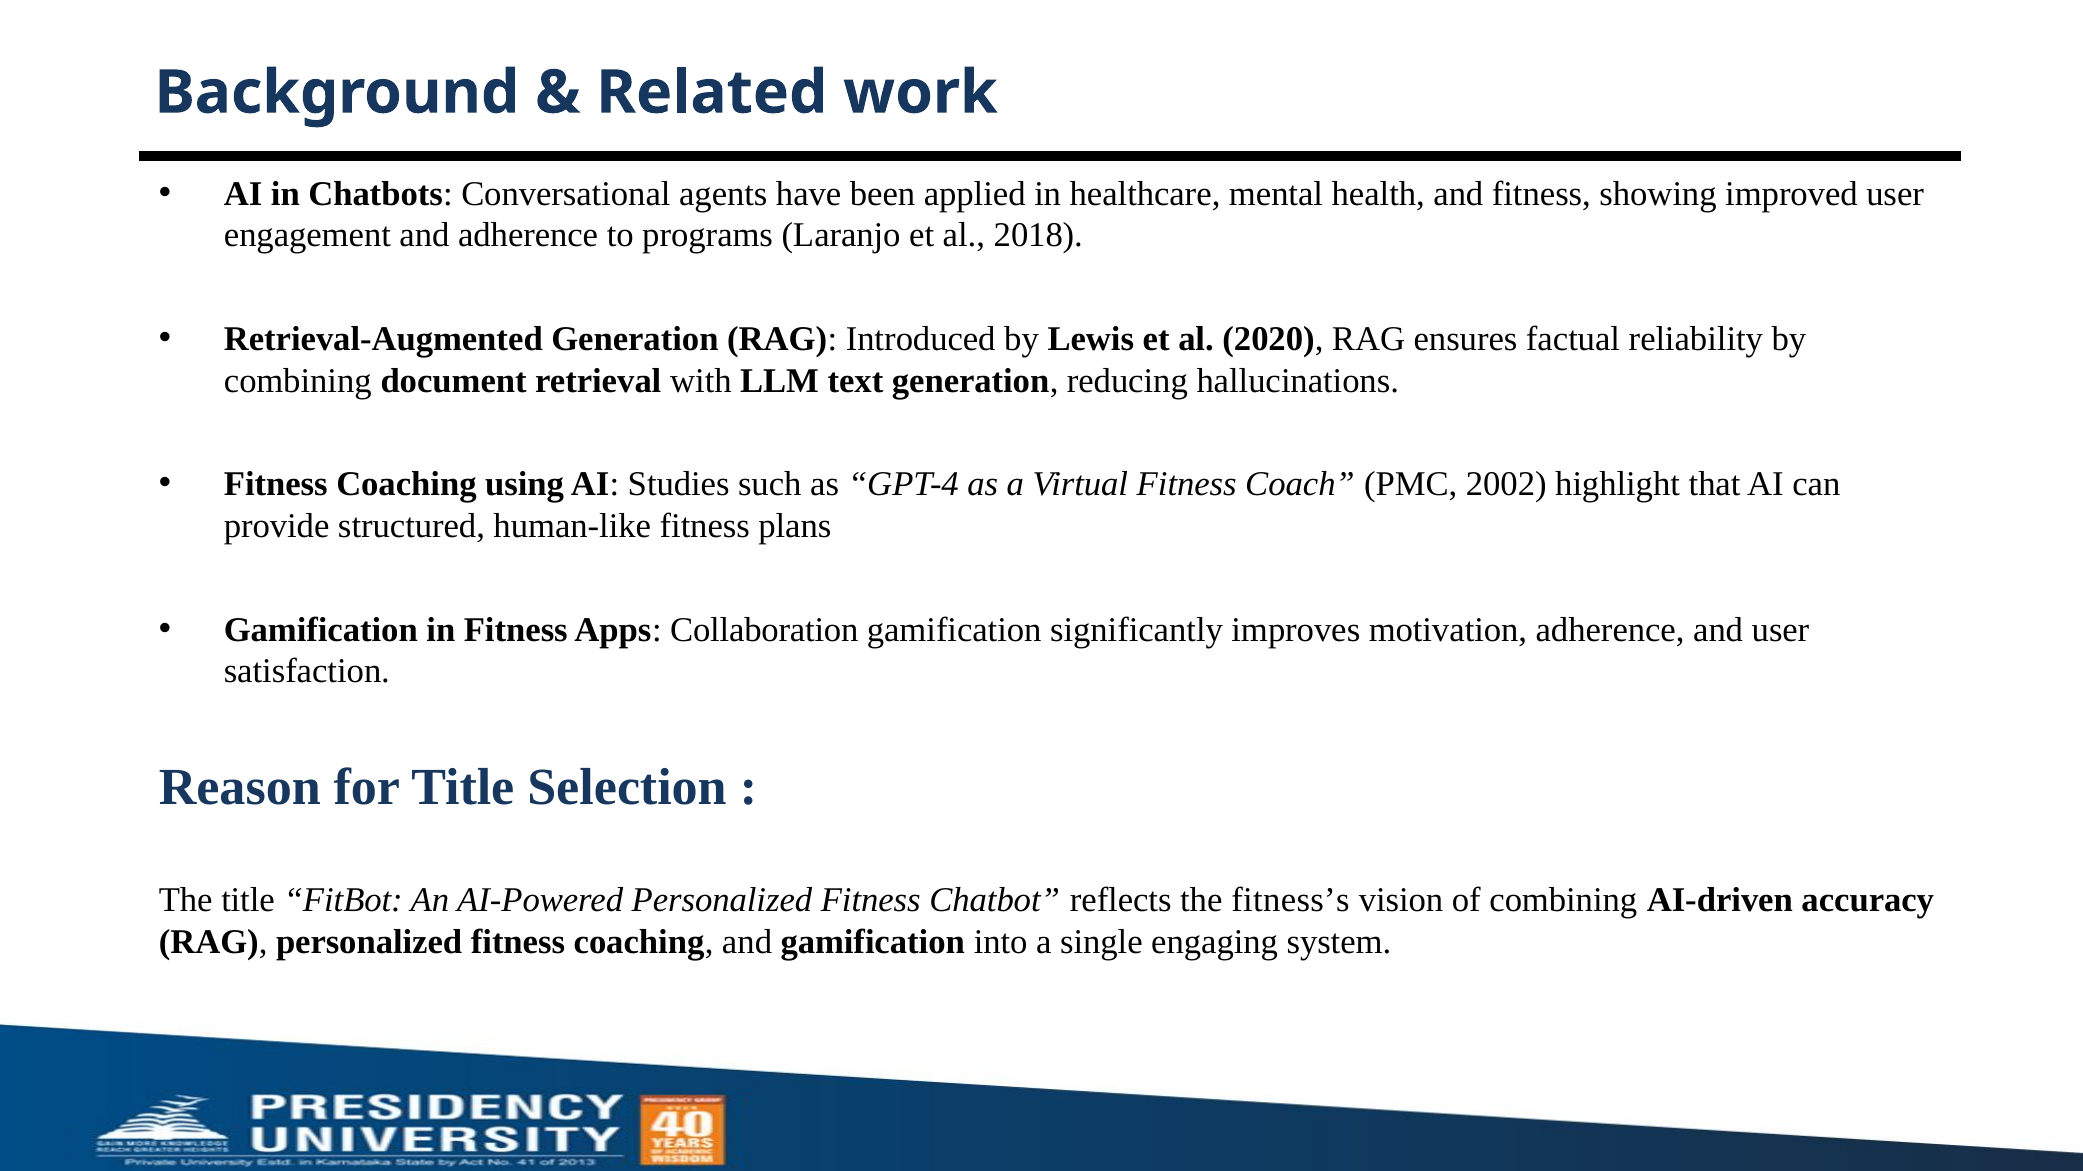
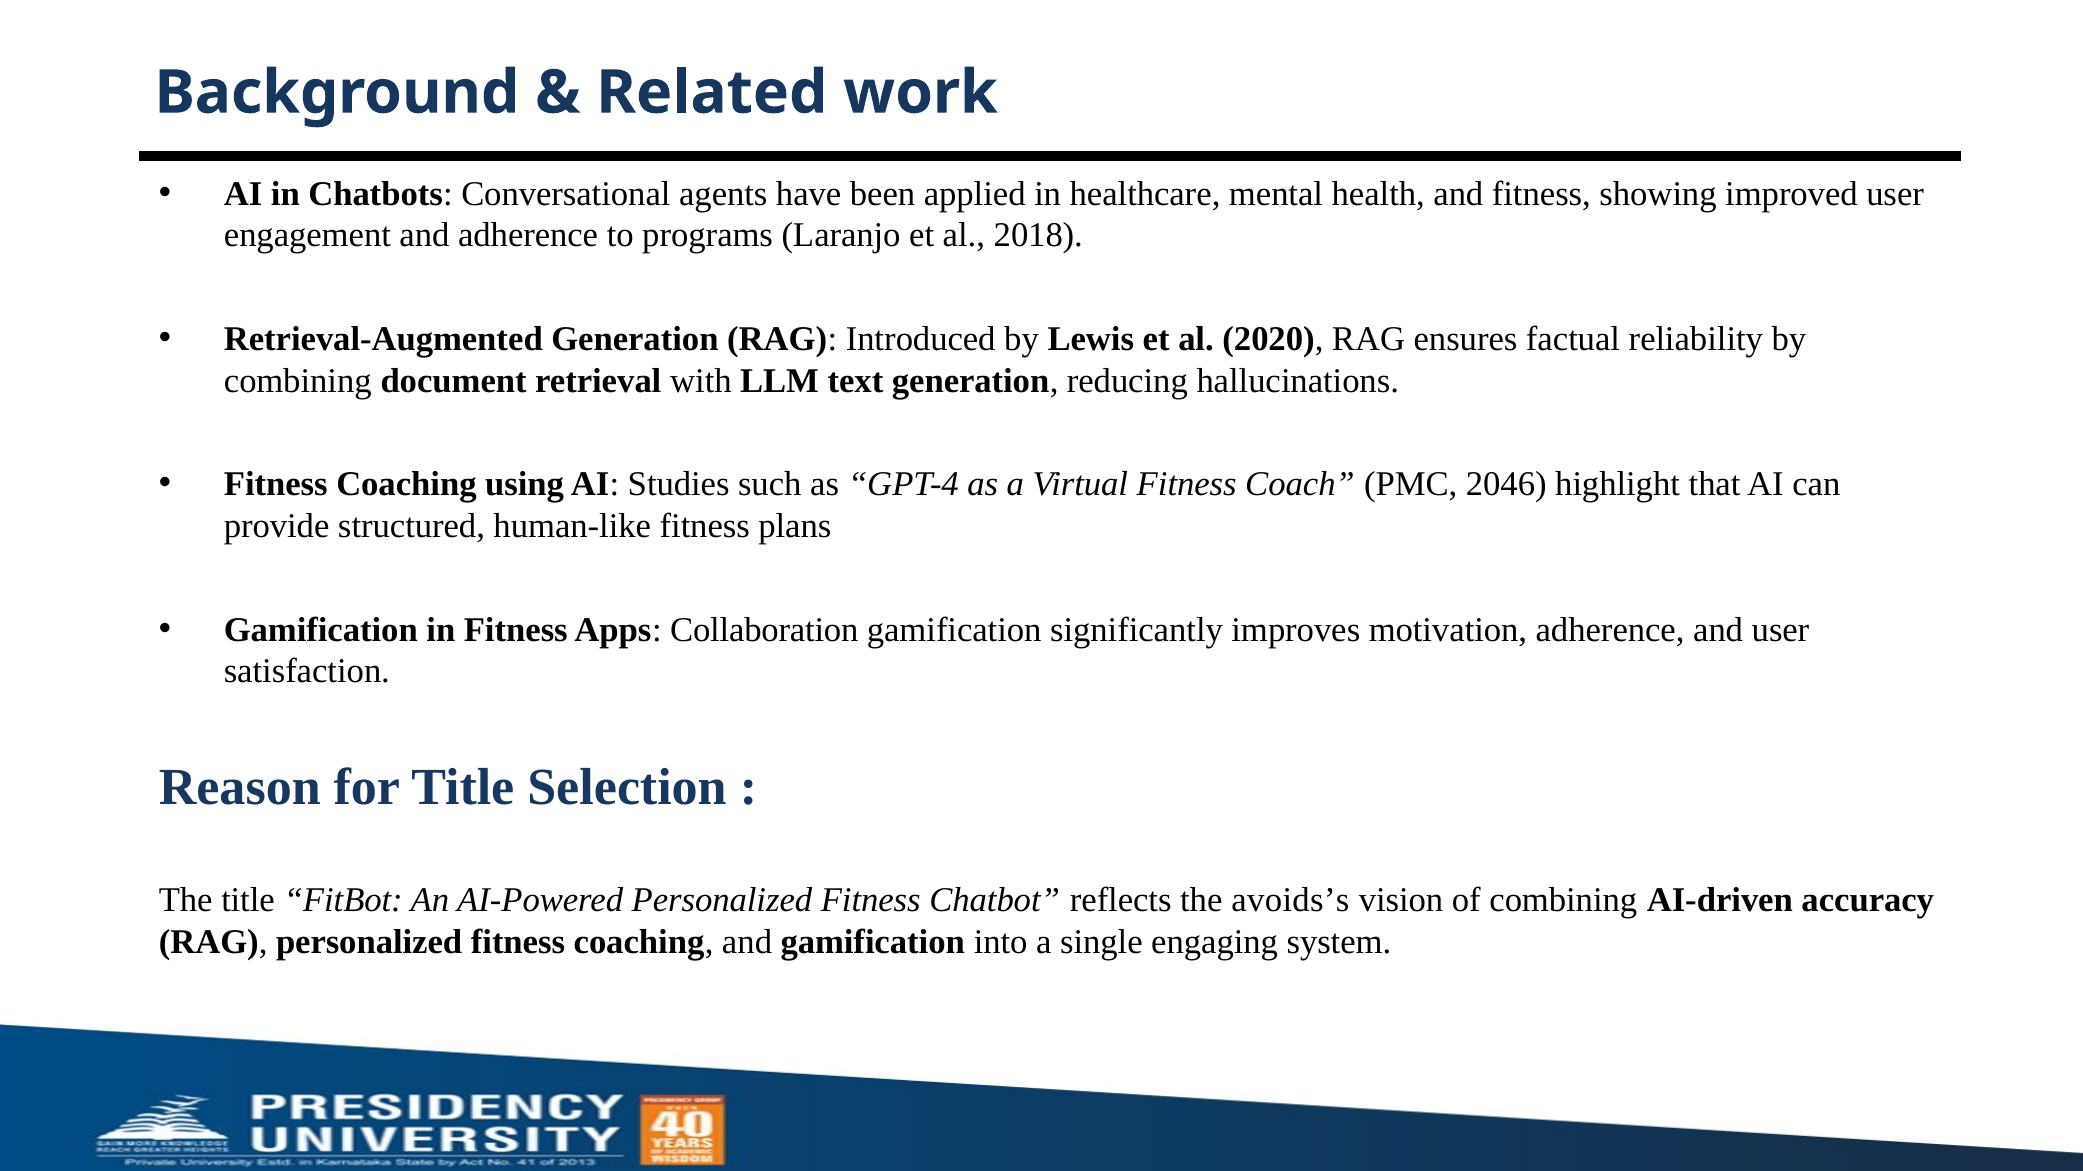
2002: 2002 -> 2046
fitness’s: fitness’s -> avoids’s
